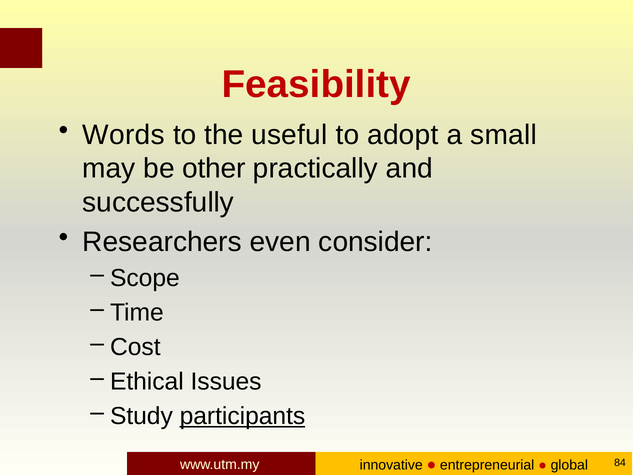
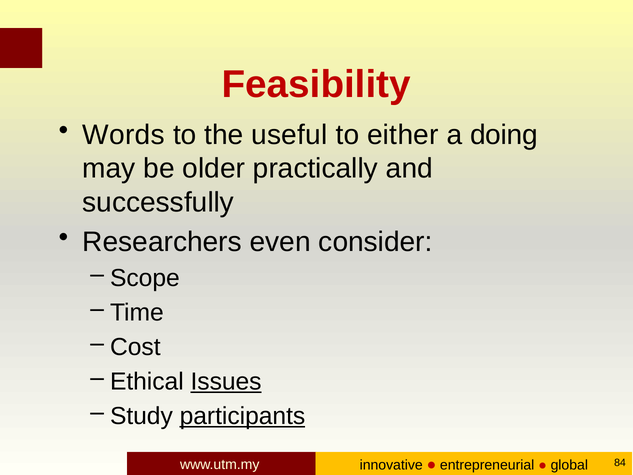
adopt: adopt -> either
small: small -> doing
other: other -> older
Issues underline: none -> present
